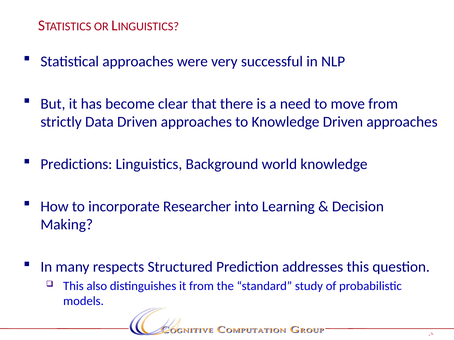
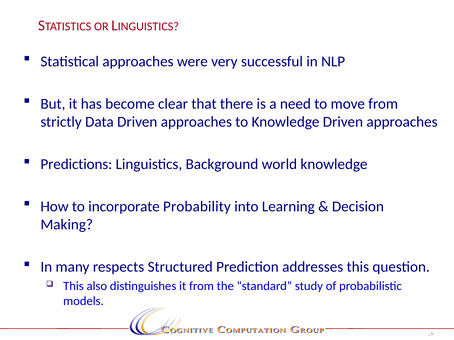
Researcher: Researcher -> Probability
